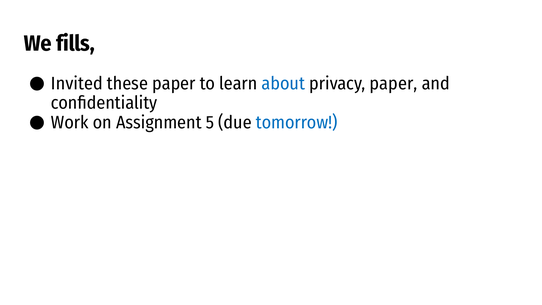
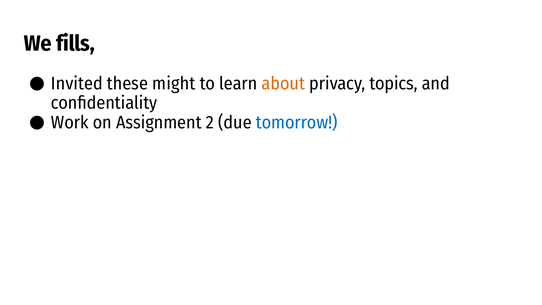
these paper: paper -> might
about colour: blue -> orange
privacy paper: paper -> topics
5: 5 -> 2
